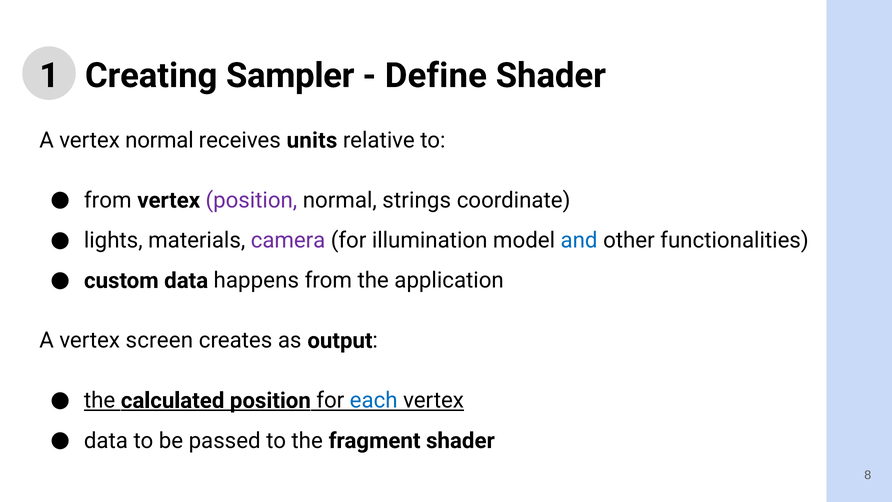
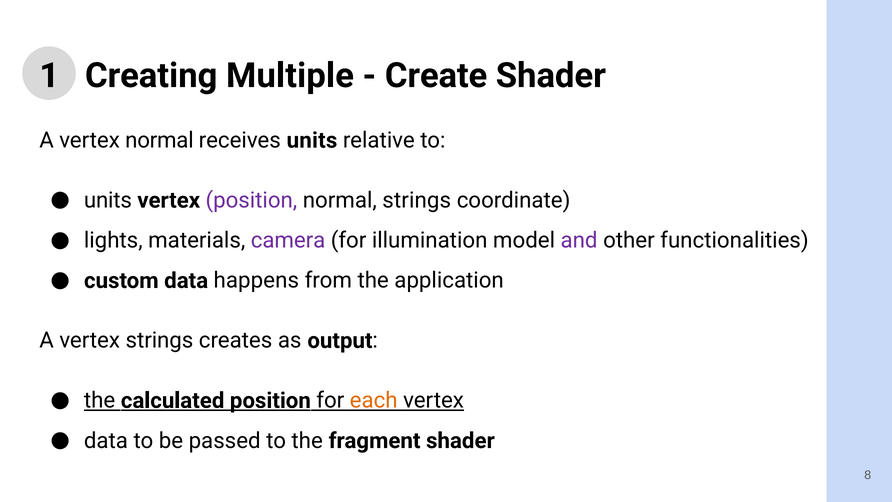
Sampler: Sampler -> Multiple
Define: Define -> Create
from at (108, 200): from -> units
and colour: blue -> purple
vertex screen: screen -> strings
each colour: blue -> orange
